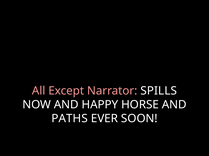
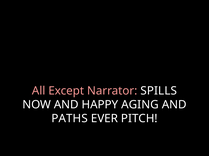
HORSE: HORSE -> AGING
SOON: SOON -> PITCH
